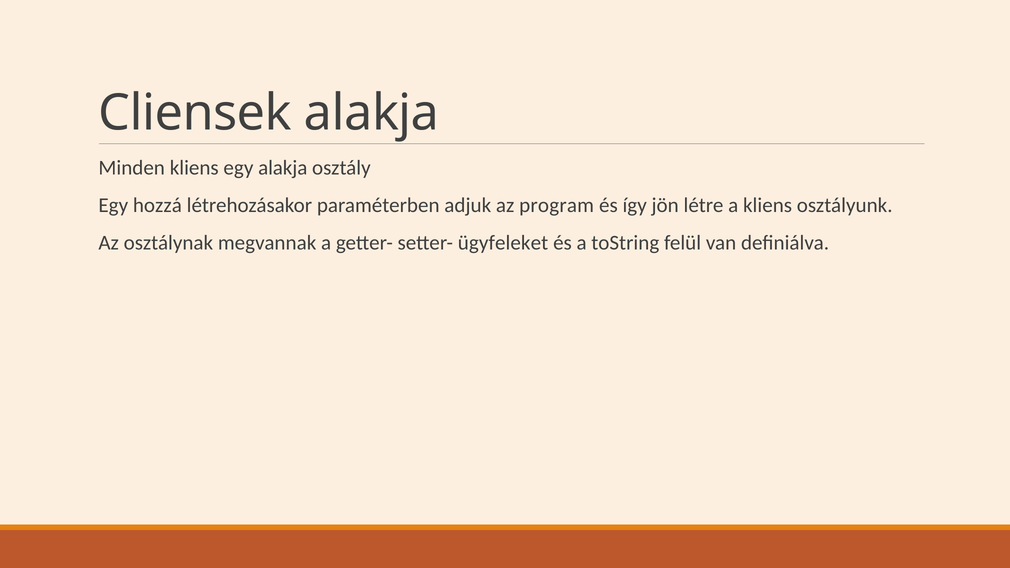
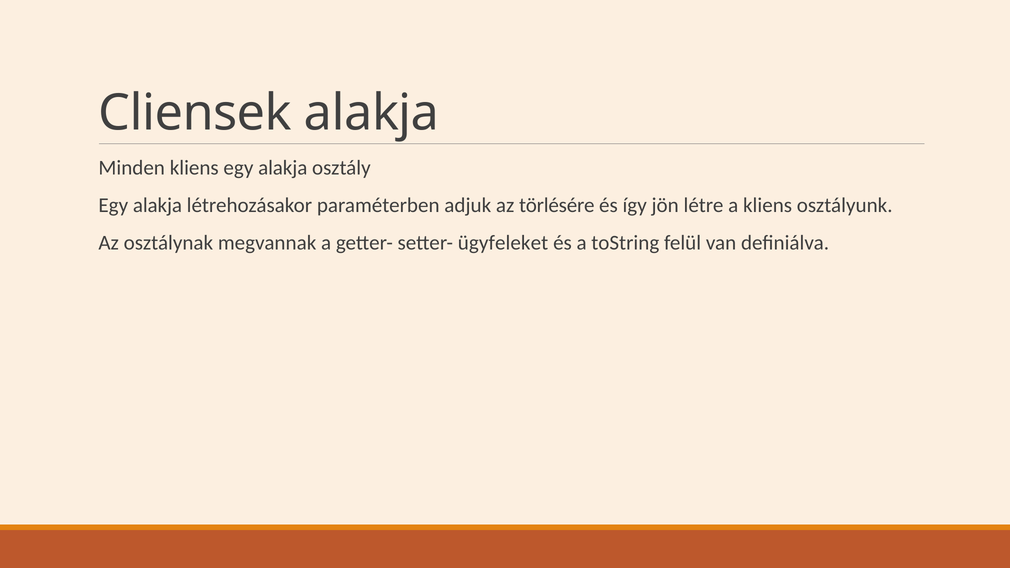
hozzá at (157, 205): hozzá -> alakja
program: program -> törlésére
